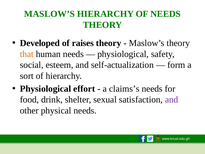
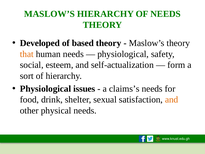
raises: raises -> based
effort: effort -> issues
and at (172, 99) colour: purple -> orange
